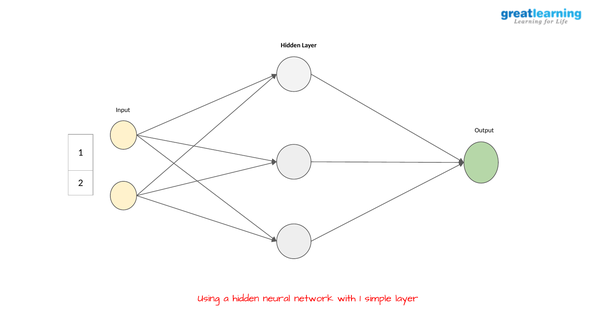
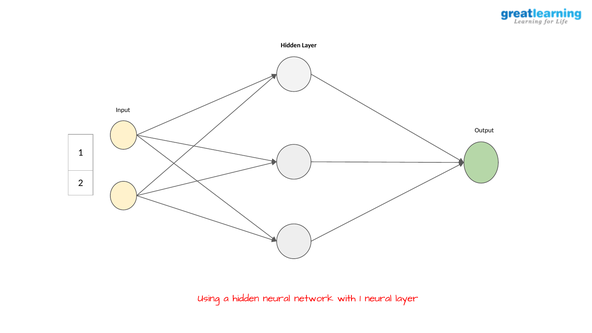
1 simple: simple -> neural
